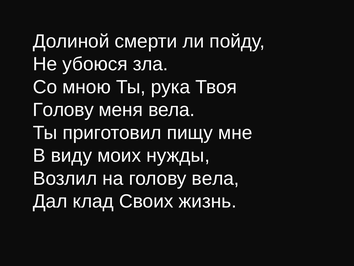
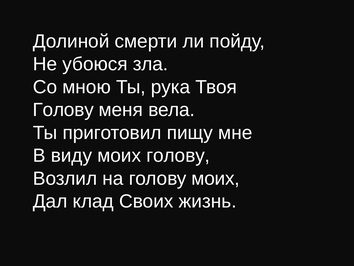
моих нужды: нужды -> голову
голову вела: вела -> моих
